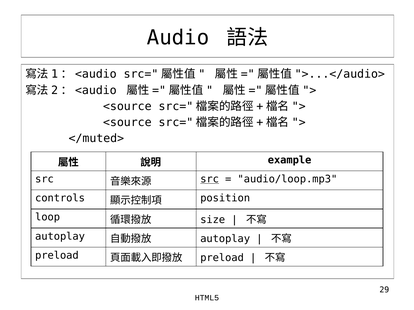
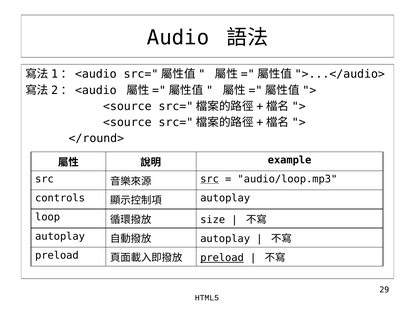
</muted>: </muted> -> </round>
position at (225, 198): position -> autoplay
preload at (222, 258) underline: none -> present
